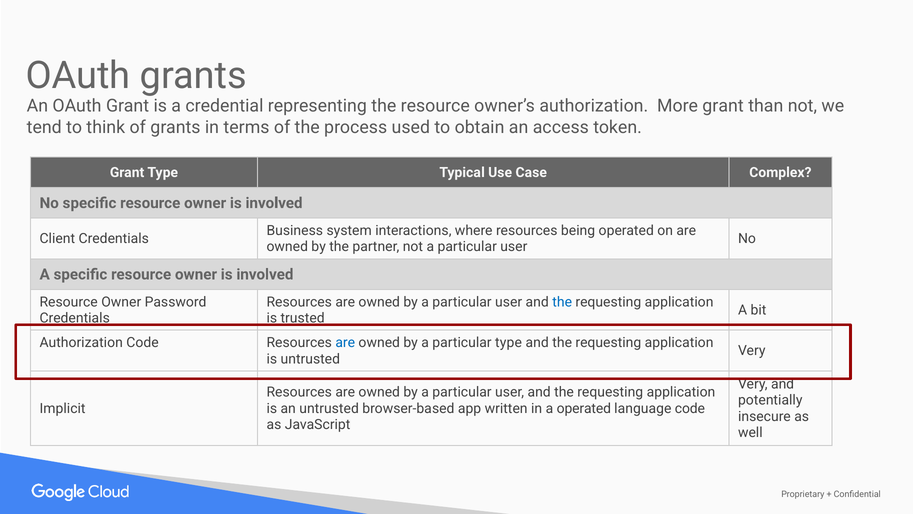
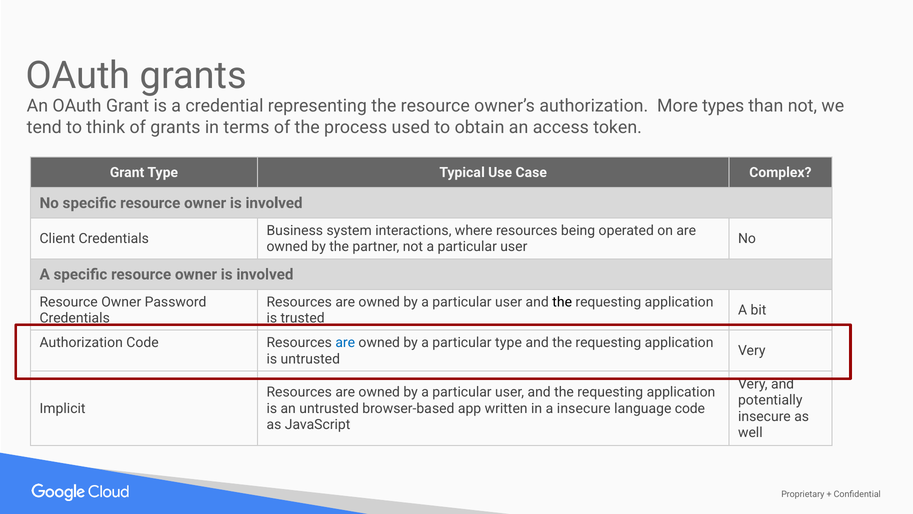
More grant: grant -> types
the at (562, 302) colour: blue -> black
a operated: operated -> insecure
